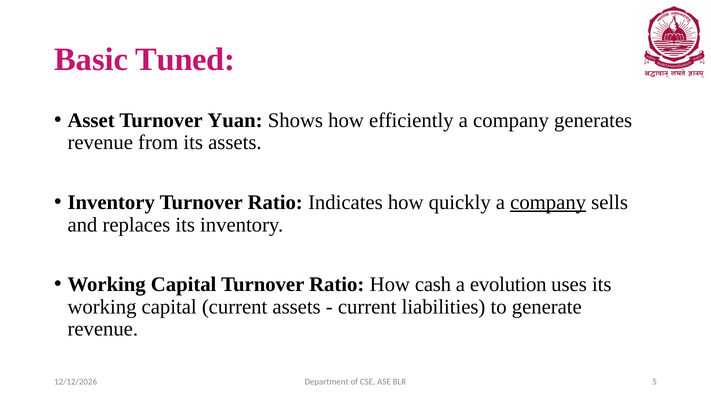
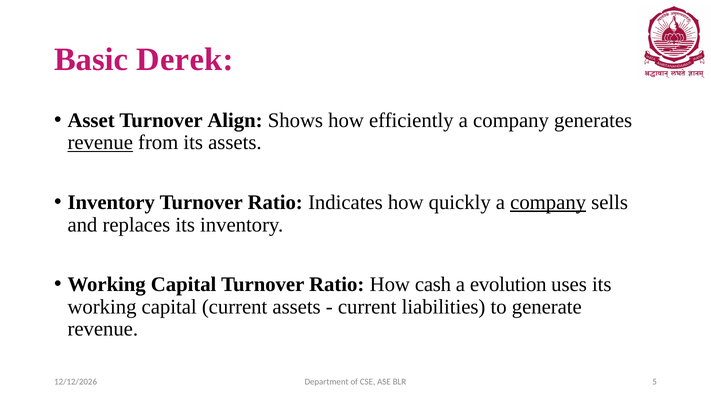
Tuned: Tuned -> Derek
Yuan: Yuan -> Align
revenue at (100, 143) underline: none -> present
